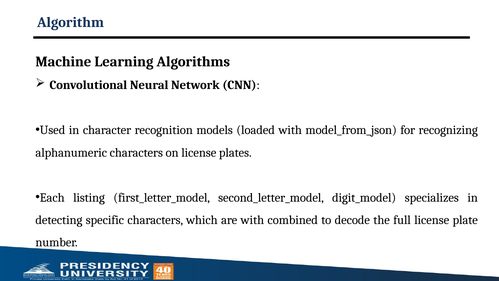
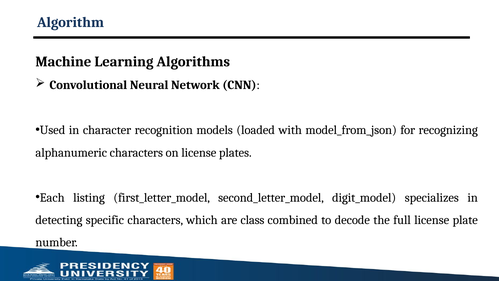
are with: with -> class
